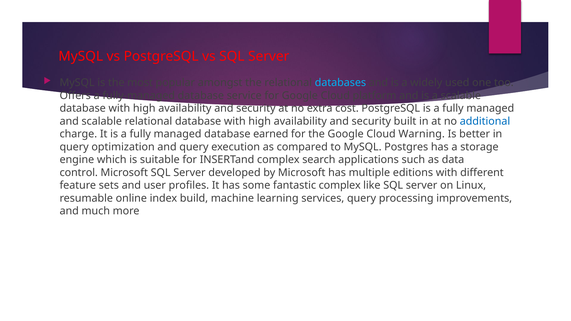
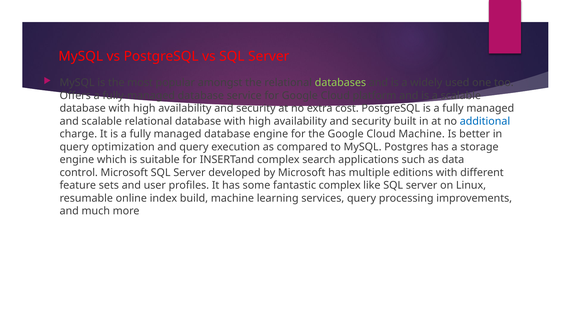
databases colour: light blue -> light green
database earned: earned -> engine
Cloud Warning: Warning -> Machine
